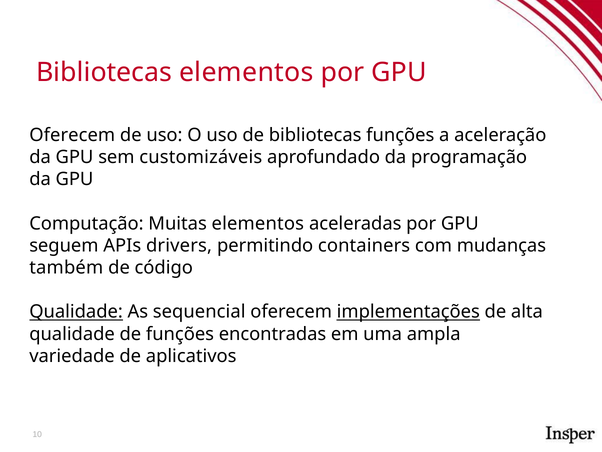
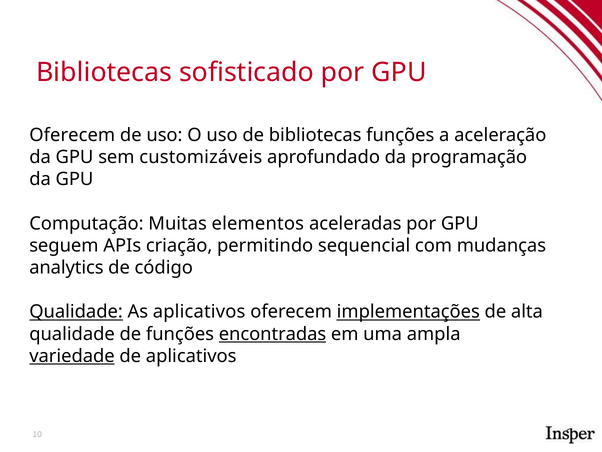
Bibliotecas elementos: elementos -> sofisticado
drivers: drivers -> criação
containers: containers -> sequencial
também: também -> analytics
As sequencial: sequencial -> aplicativos
encontradas underline: none -> present
variedade underline: none -> present
